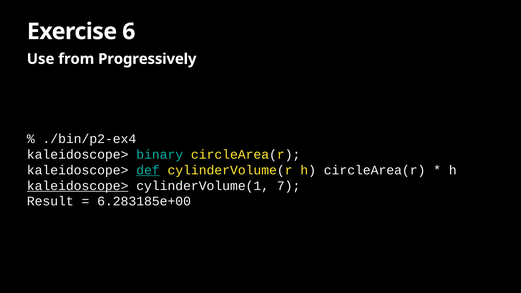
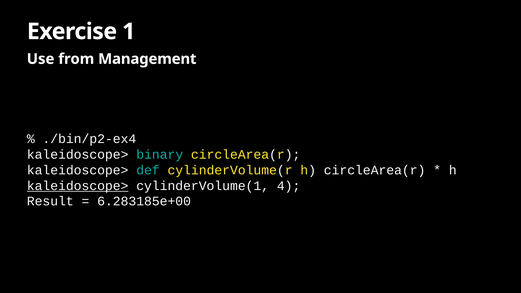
6: 6 -> 1
Progressively: Progressively -> Management
def underline: present -> none
7: 7 -> 4
